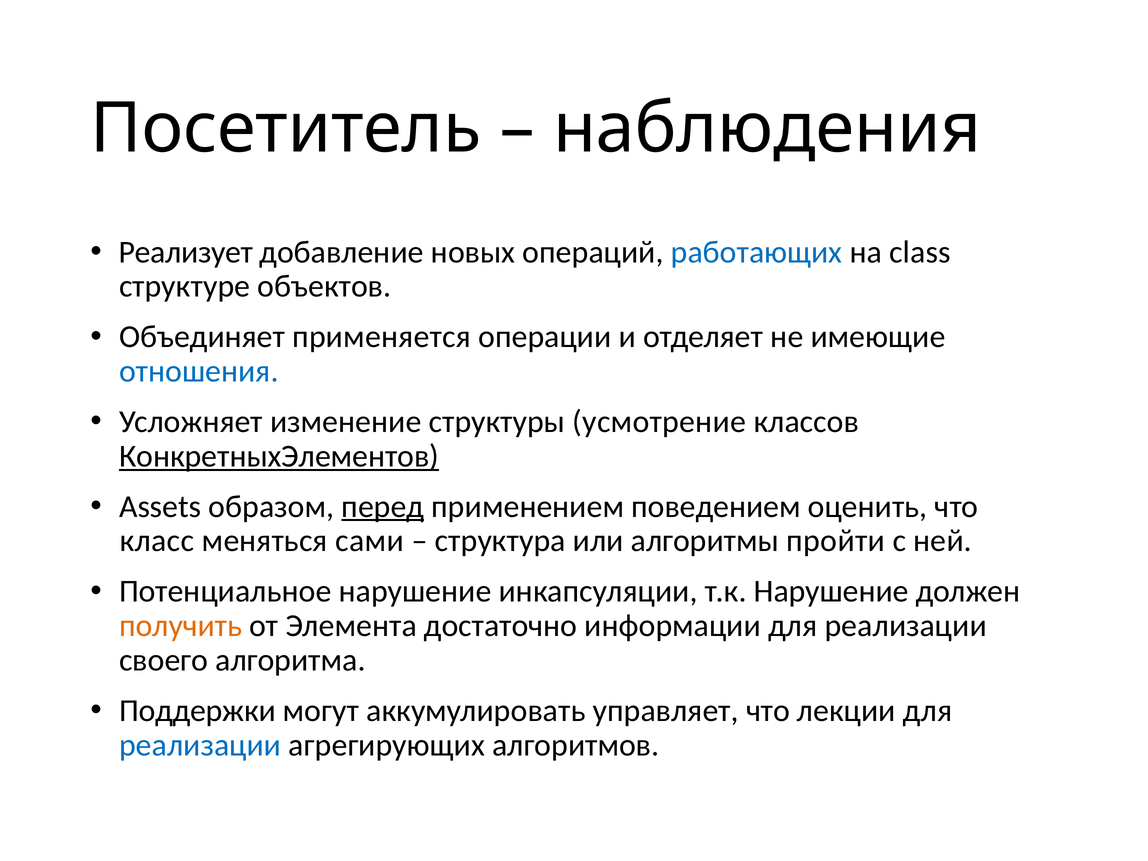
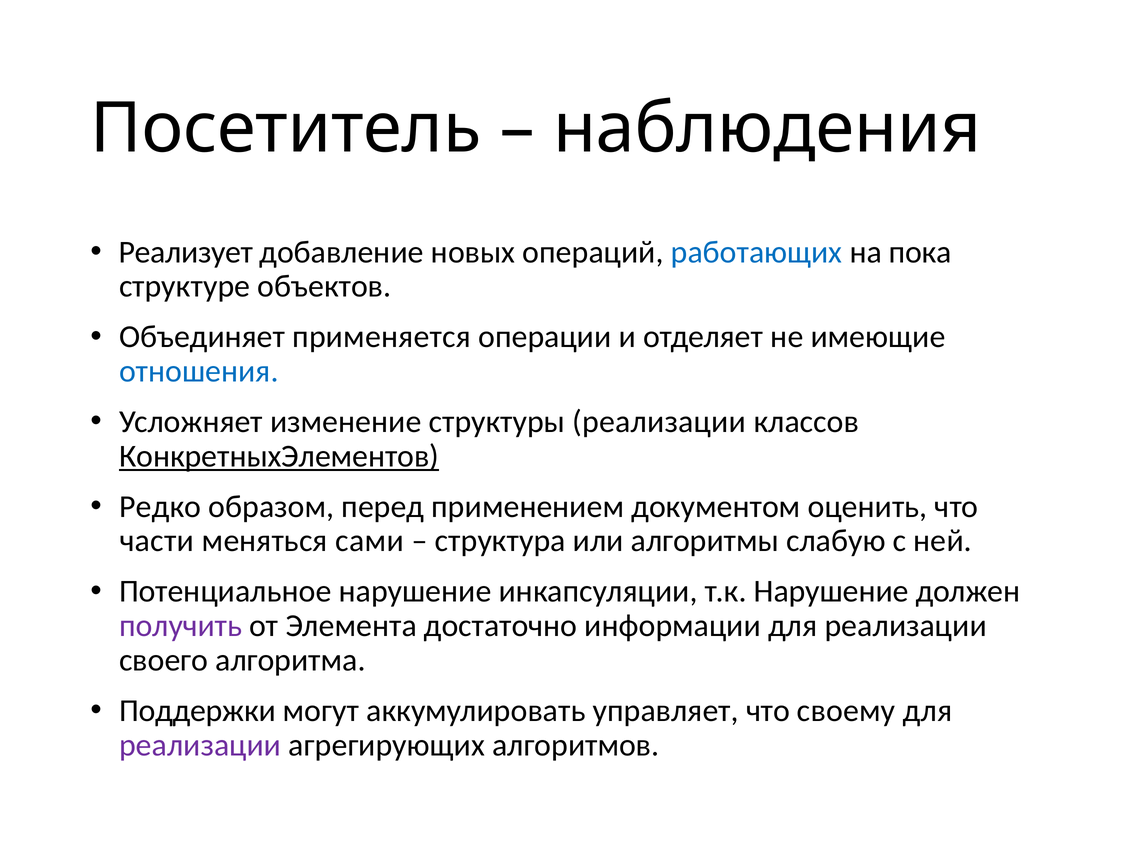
class: class -> пока
структуры усмотрение: усмотрение -> реализации
Assets: Assets -> Редко
перед underline: present -> none
поведением: поведением -> документом
класс: класс -> части
пройти: пройти -> слабую
получить colour: orange -> purple
лекции: лекции -> своему
реализации at (200, 745) colour: blue -> purple
